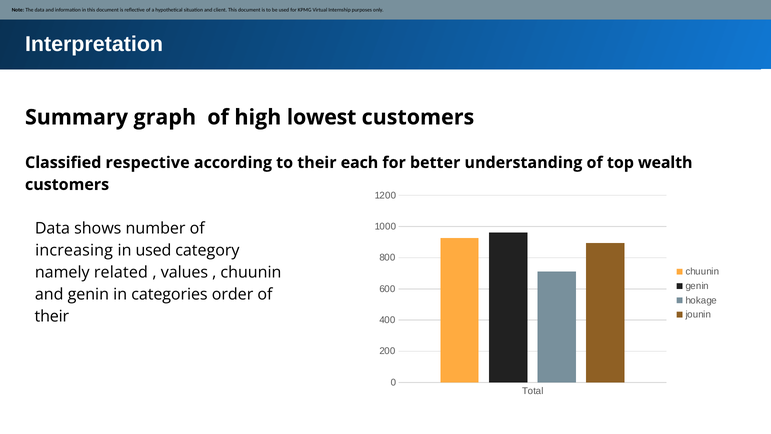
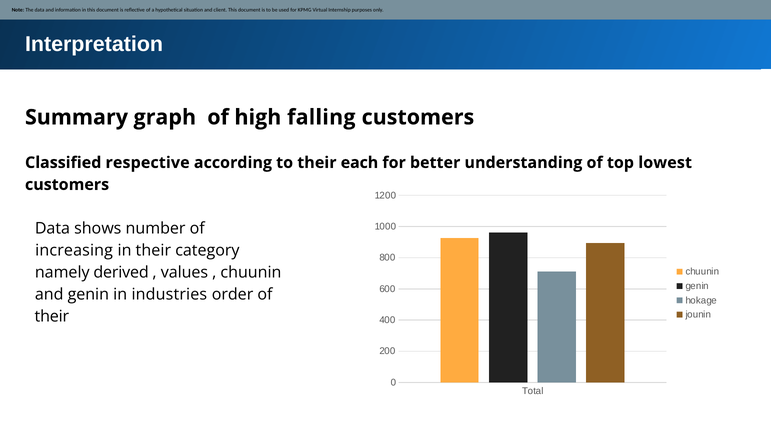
lowest: lowest -> falling
wealth: wealth -> lowest
in used: used -> their
related: related -> derived
categories: categories -> industries
